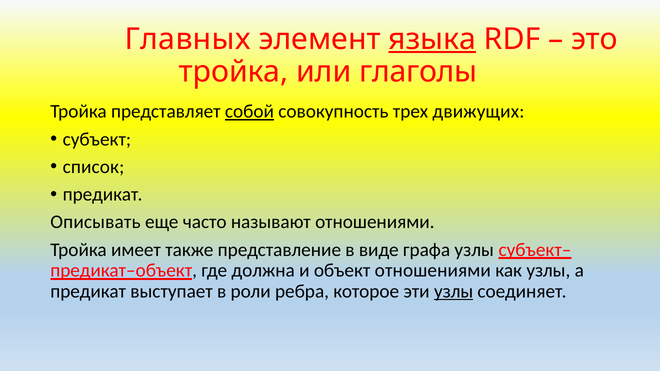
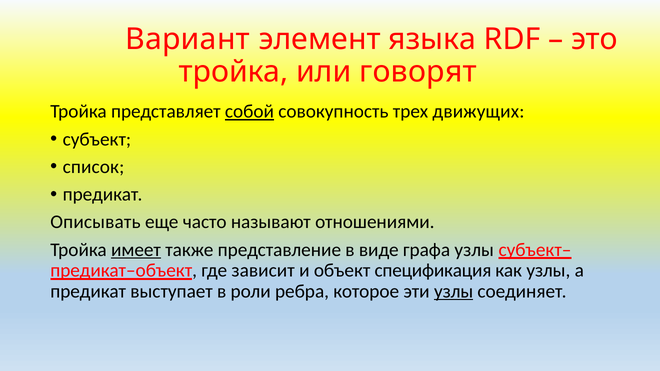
Главных: Главных -> Вариант
языка underline: present -> none
глаголы: глаголы -> говорят
имеет underline: none -> present
должна: должна -> зависит
объект отношениями: отношениями -> спецификация
